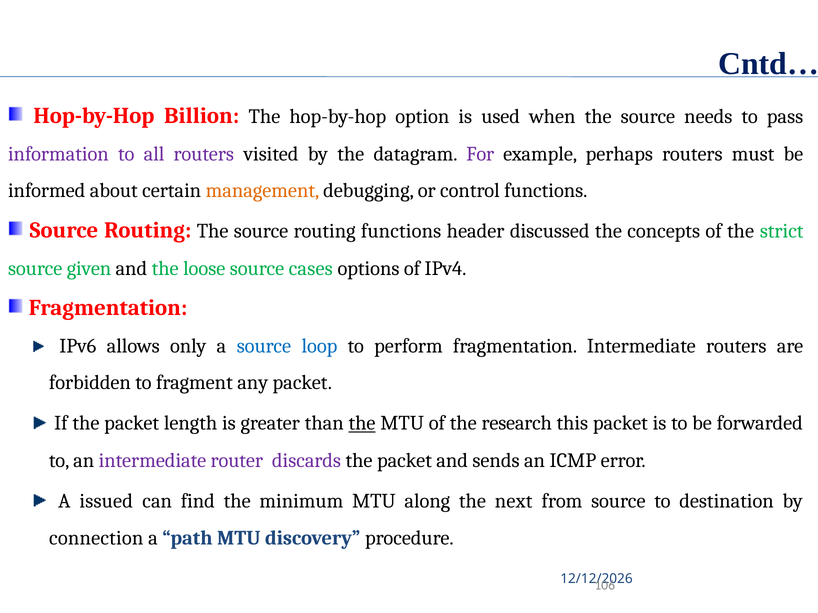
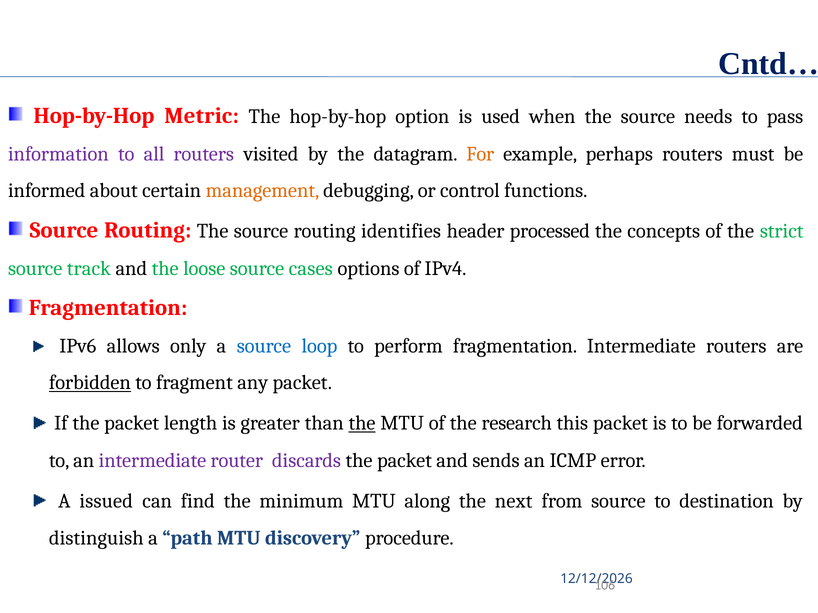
Billion: Billion -> Metric
For colour: purple -> orange
routing functions: functions -> identifies
discussed: discussed -> processed
given: given -> track
forbidden underline: none -> present
connection: connection -> distinguish
